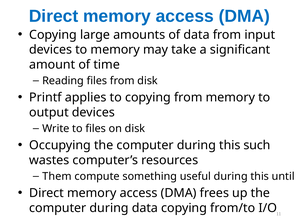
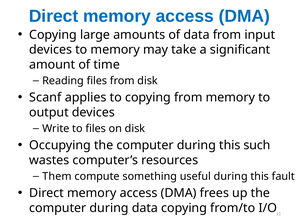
Printf: Printf -> Scanf
until: until -> fault
